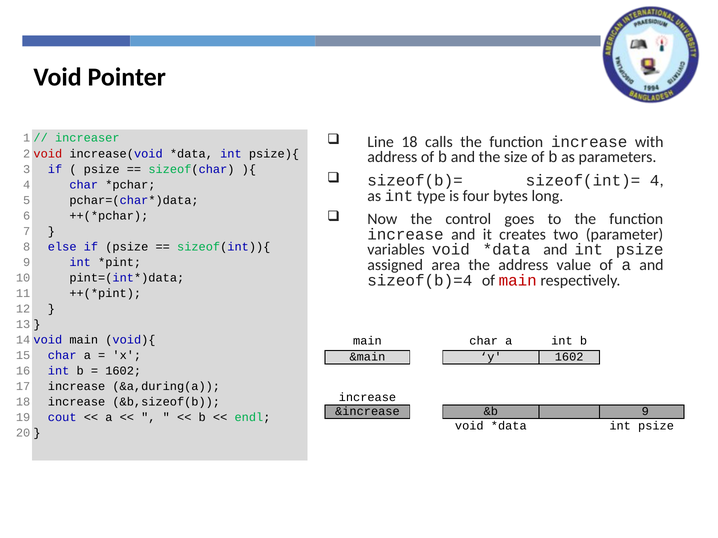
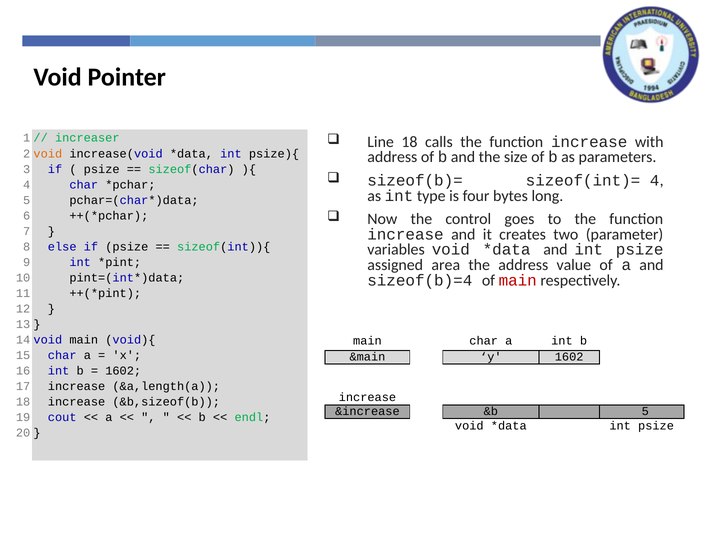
void at (48, 154) colour: red -> orange
&a,during(a: &a,during(a -> &a,length(a
&b 9: 9 -> 5
